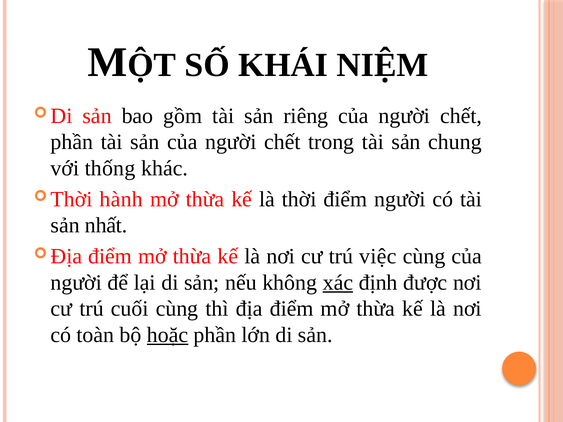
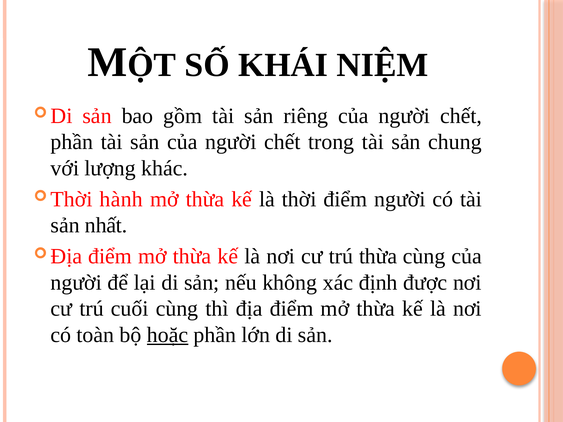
thống: thống -> lượng
trú việc: việc -> thừa
xác underline: present -> none
